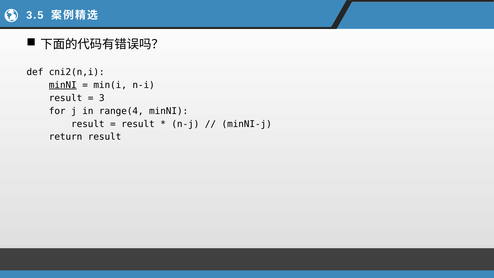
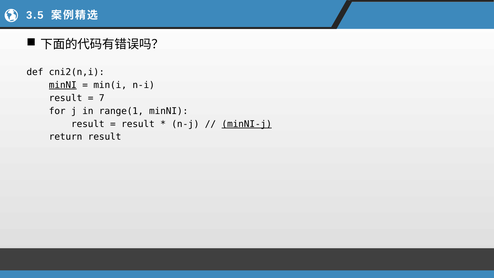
3: 3 -> 7
range(4: range(4 -> range(1
minNI-j underline: none -> present
